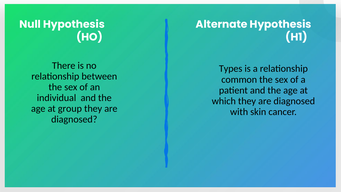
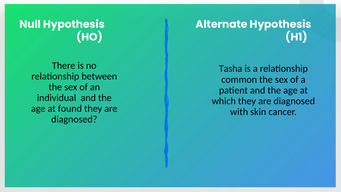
Types: Types -> Tasha
group: group -> found
